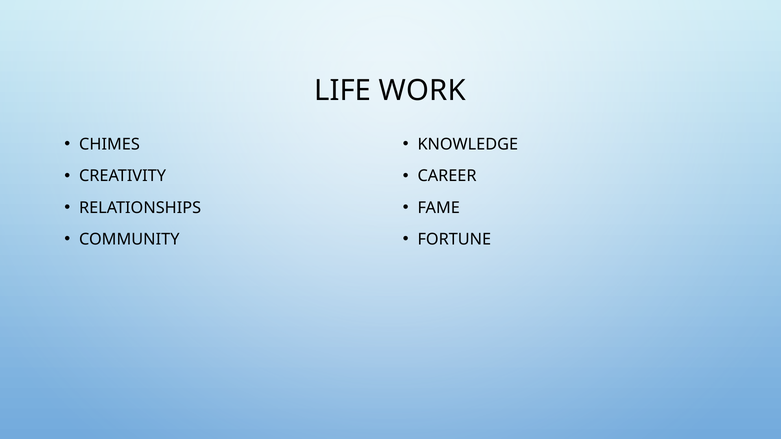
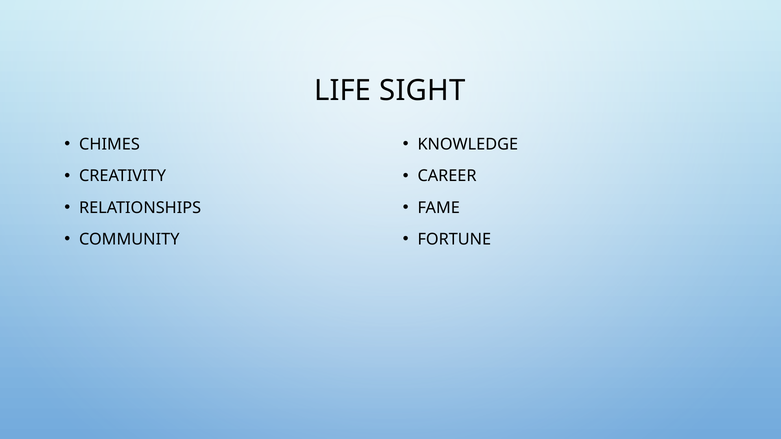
WORK: WORK -> SIGHT
